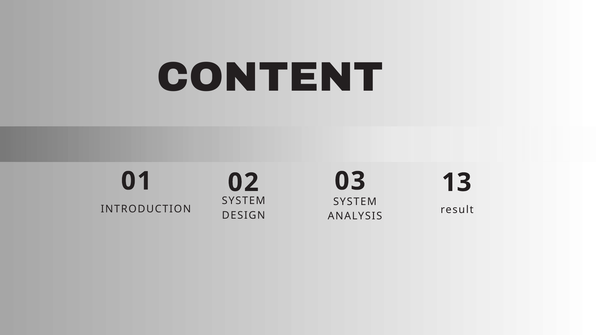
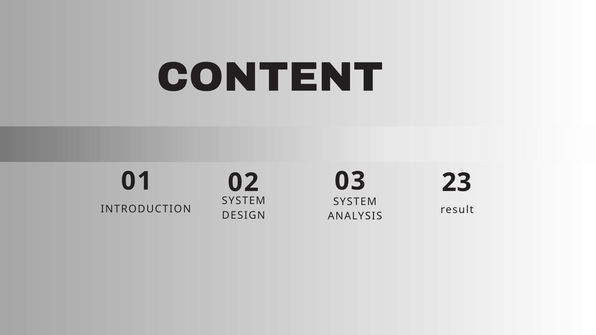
13: 13 -> 23
